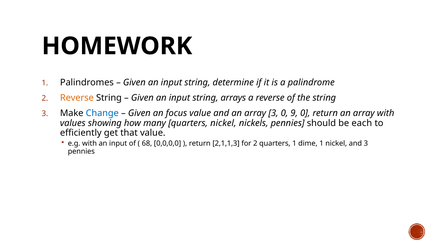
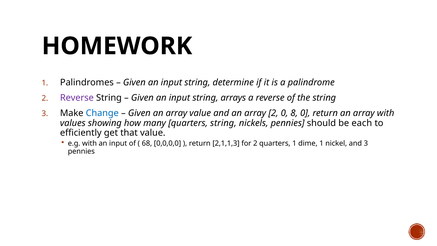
Reverse at (77, 98) colour: orange -> purple
Given an focus: focus -> array
array 3: 3 -> 2
9: 9 -> 8
quarters nickel: nickel -> string
